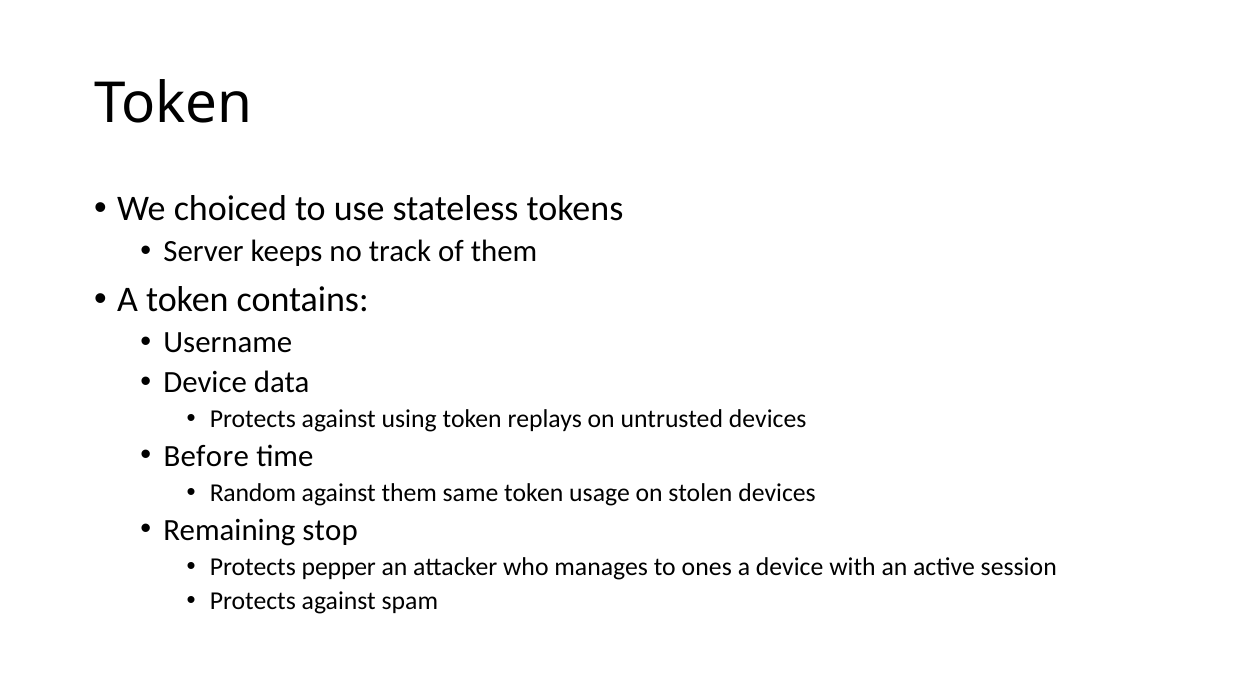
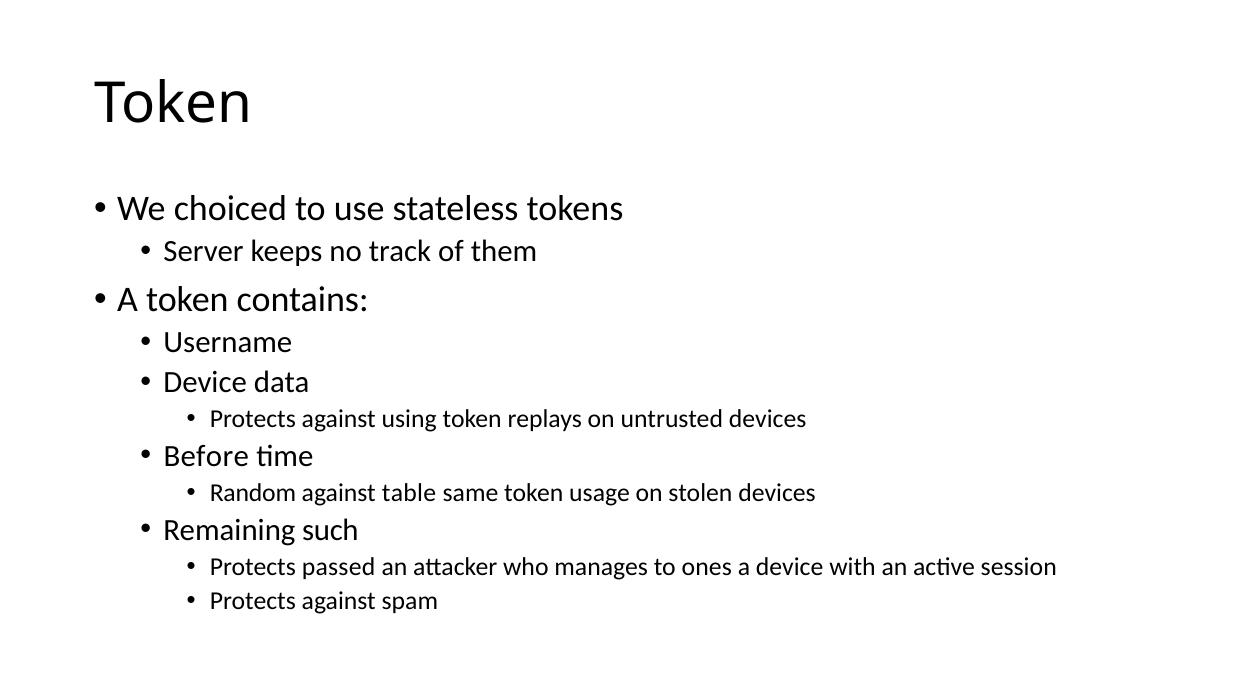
against them: them -> table
stop: stop -> such
pepper: pepper -> passed
